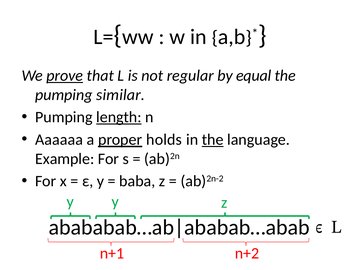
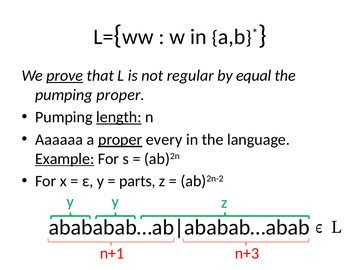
pumping similar: similar -> proper
holds: holds -> every
the at (213, 140) underline: present -> none
Example underline: none -> present
baba: baba -> parts
n+2: n+2 -> n+3
